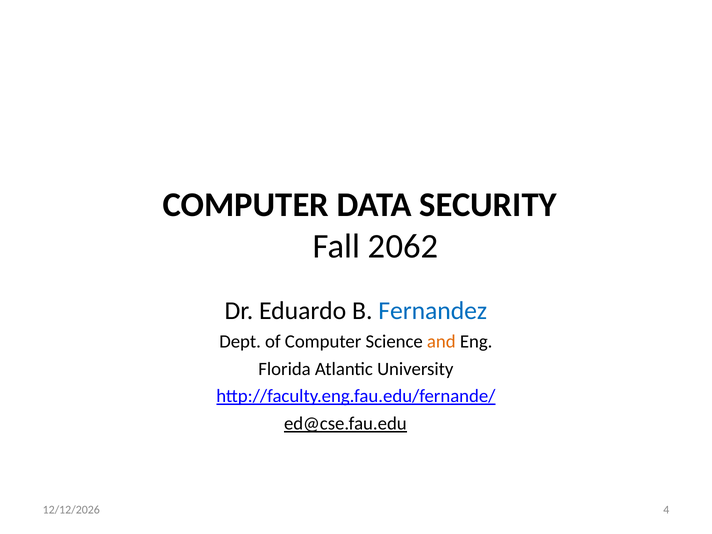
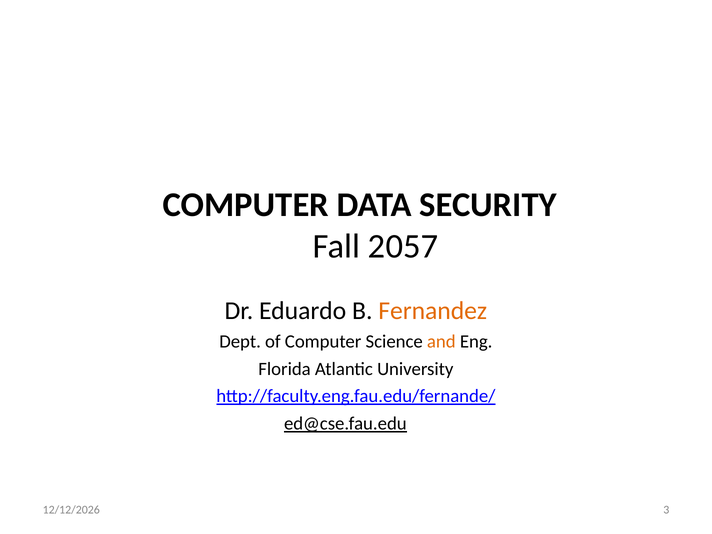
2062: 2062 -> 2057
Fernandez colour: blue -> orange
4: 4 -> 3
